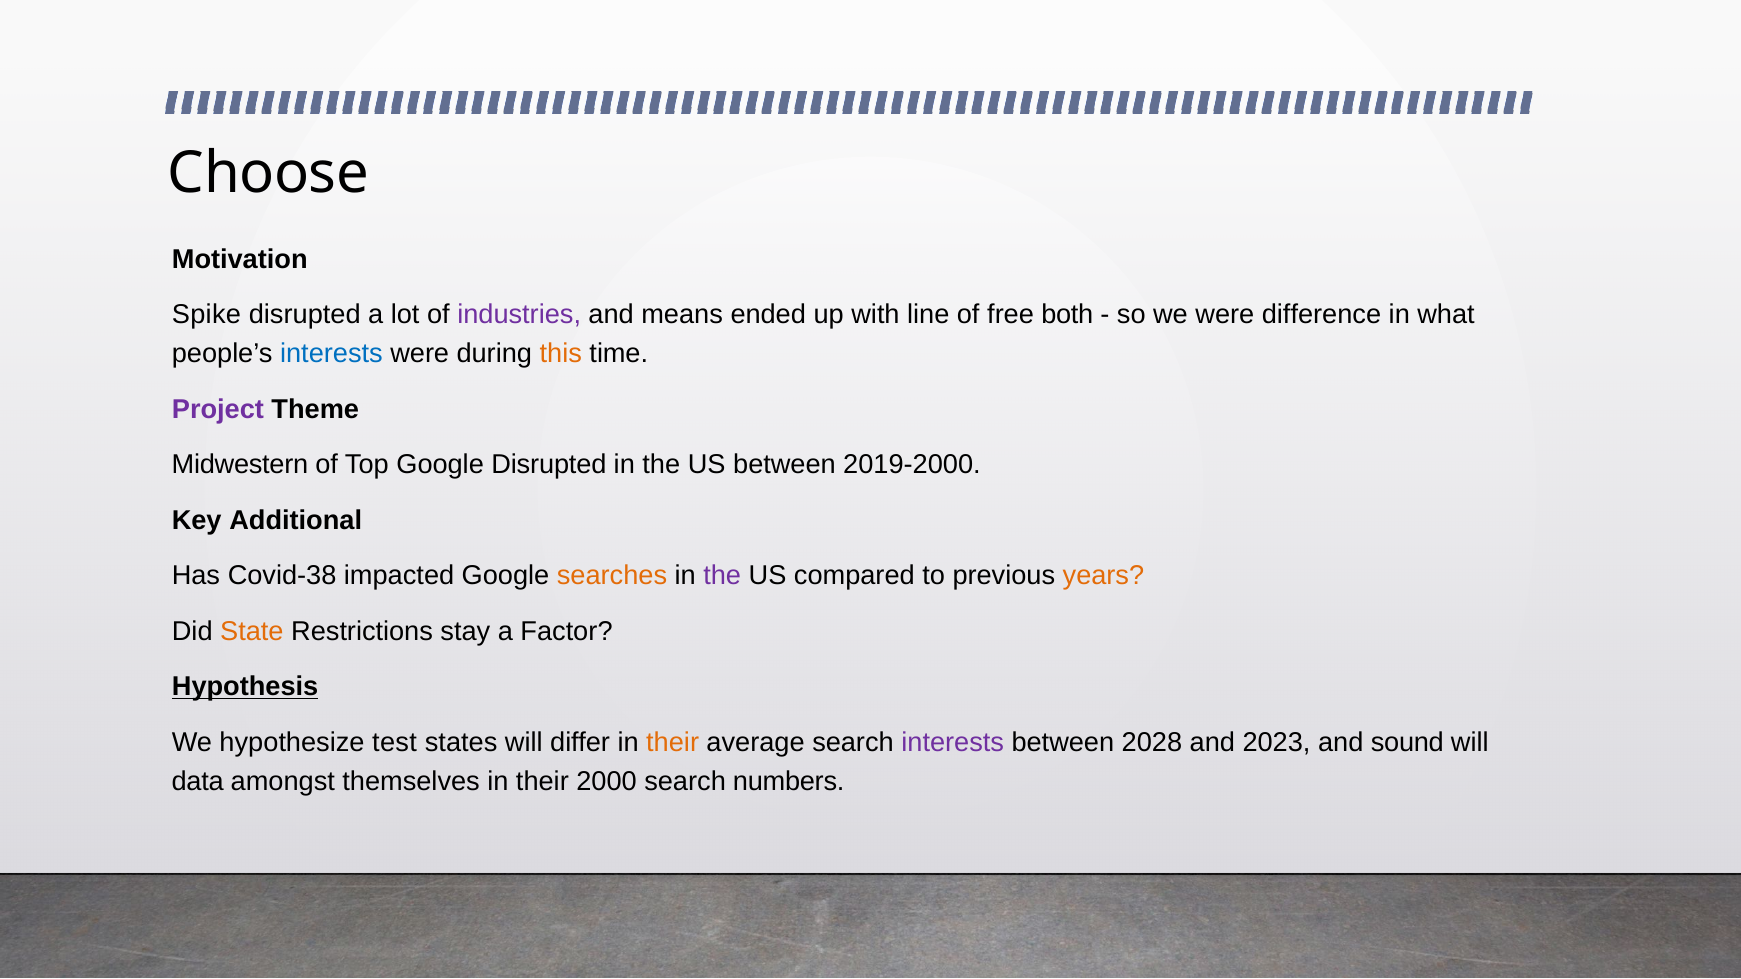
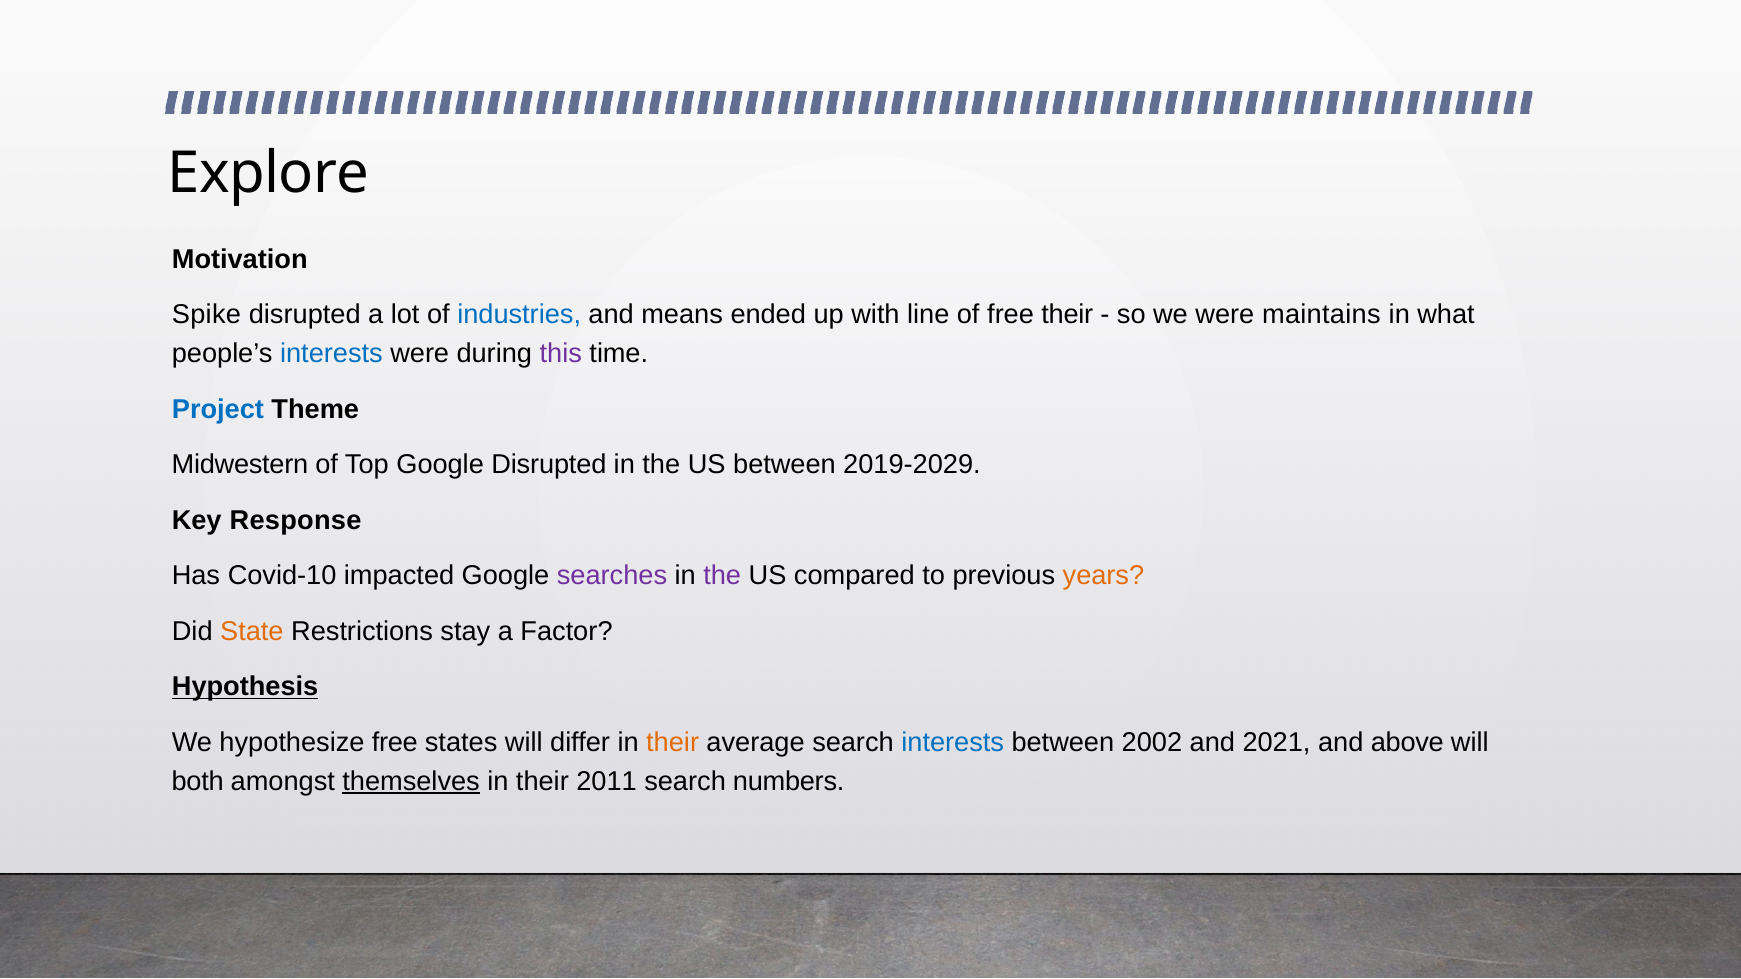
Choose: Choose -> Explore
industries colour: purple -> blue
free both: both -> their
difference: difference -> maintains
this colour: orange -> purple
Project colour: purple -> blue
2019-2000: 2019-2000 -> 2019-2029
Additional: Additional -> Response
Covid-38: Covid-38 -> Covid-10
searches colour: orange -> purple
hypothesize test: test -> free
interests at (953, 742) colour: purple -> blue
2028: 2028 -> 2002
2023: 2023 -> 2021
sound: sound -> above
data: data -> both
themselves underline: none -> present
2000: 2000 -> 2011
